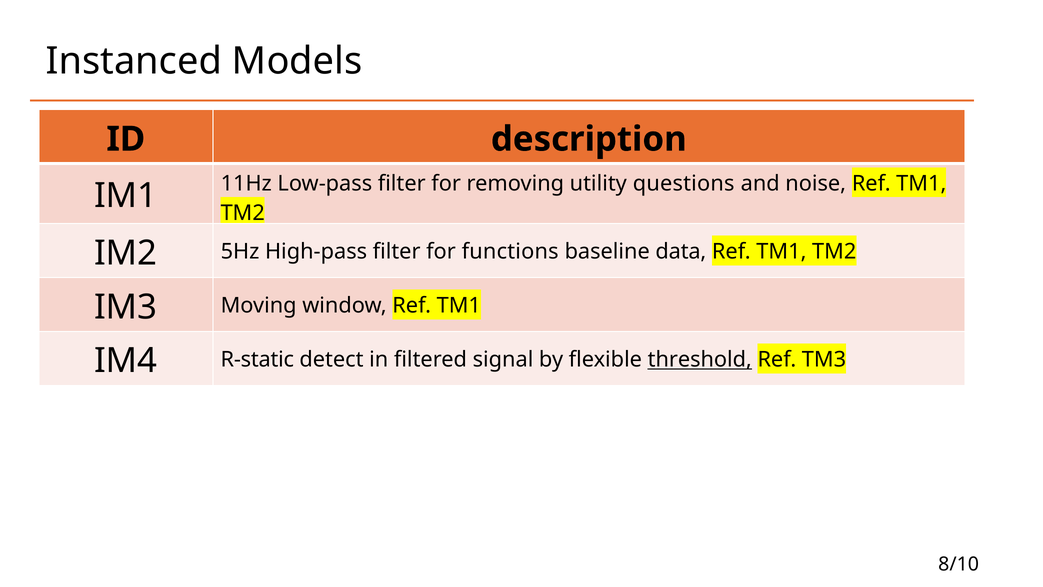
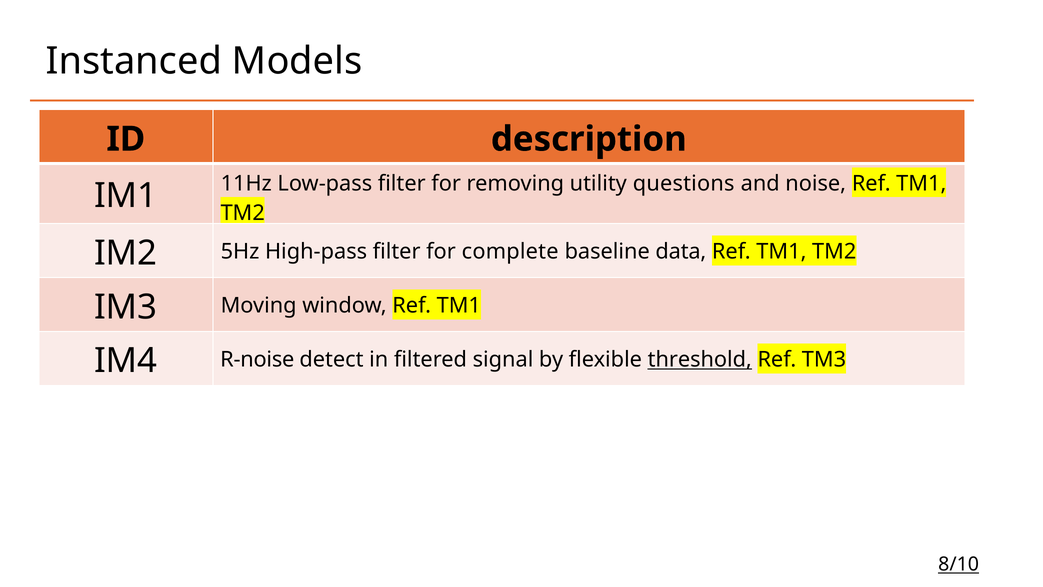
functions: functions -> complete
R-static: R-static -> R-noise
8/10 underline: none -> present
